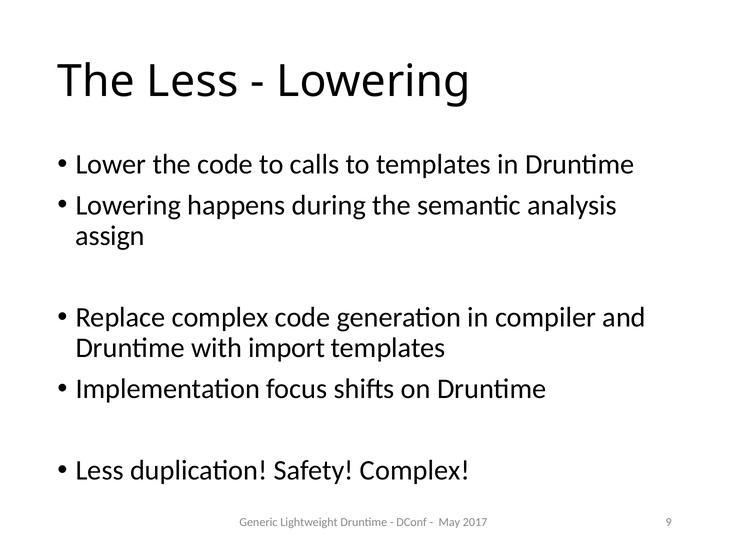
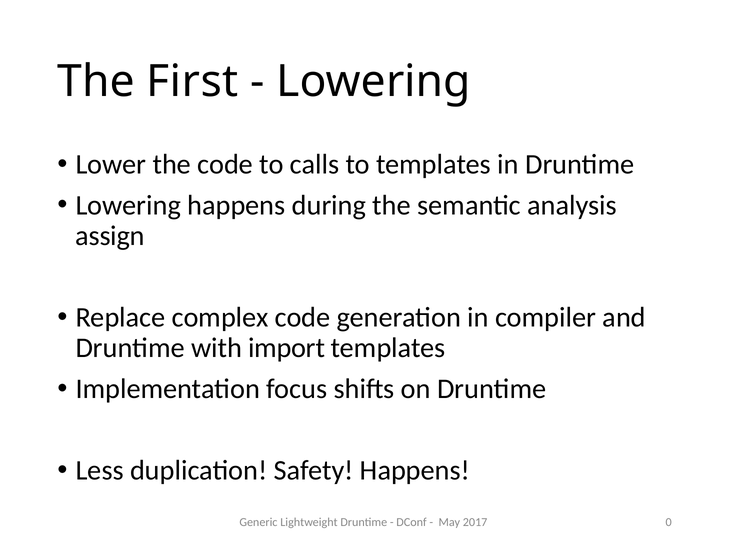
The Less: Less -> First
Safety Complex: Complex -> Happens
9: 9 -> 0
